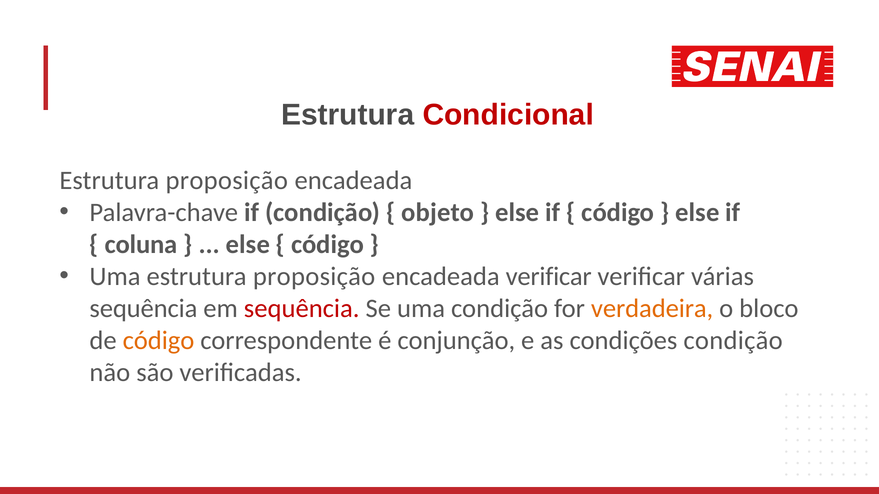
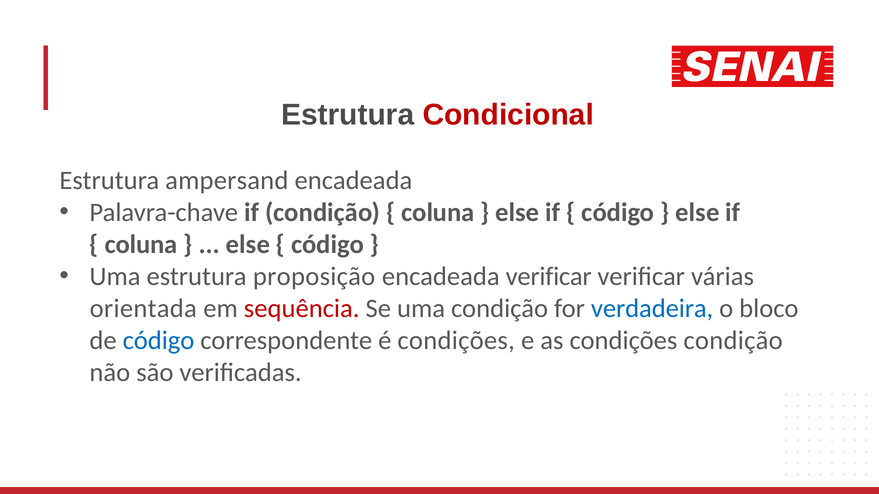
proposição at (227, 181): proposição -> ampersand
objeto at (438, 213): objeto -> coluna
sequência at (143, 309): sequência -> orientada
verdadeira colour: orange -> blue
código at (159, 341) colour: orange -> blue
é conjunção: conjunção -> condições
